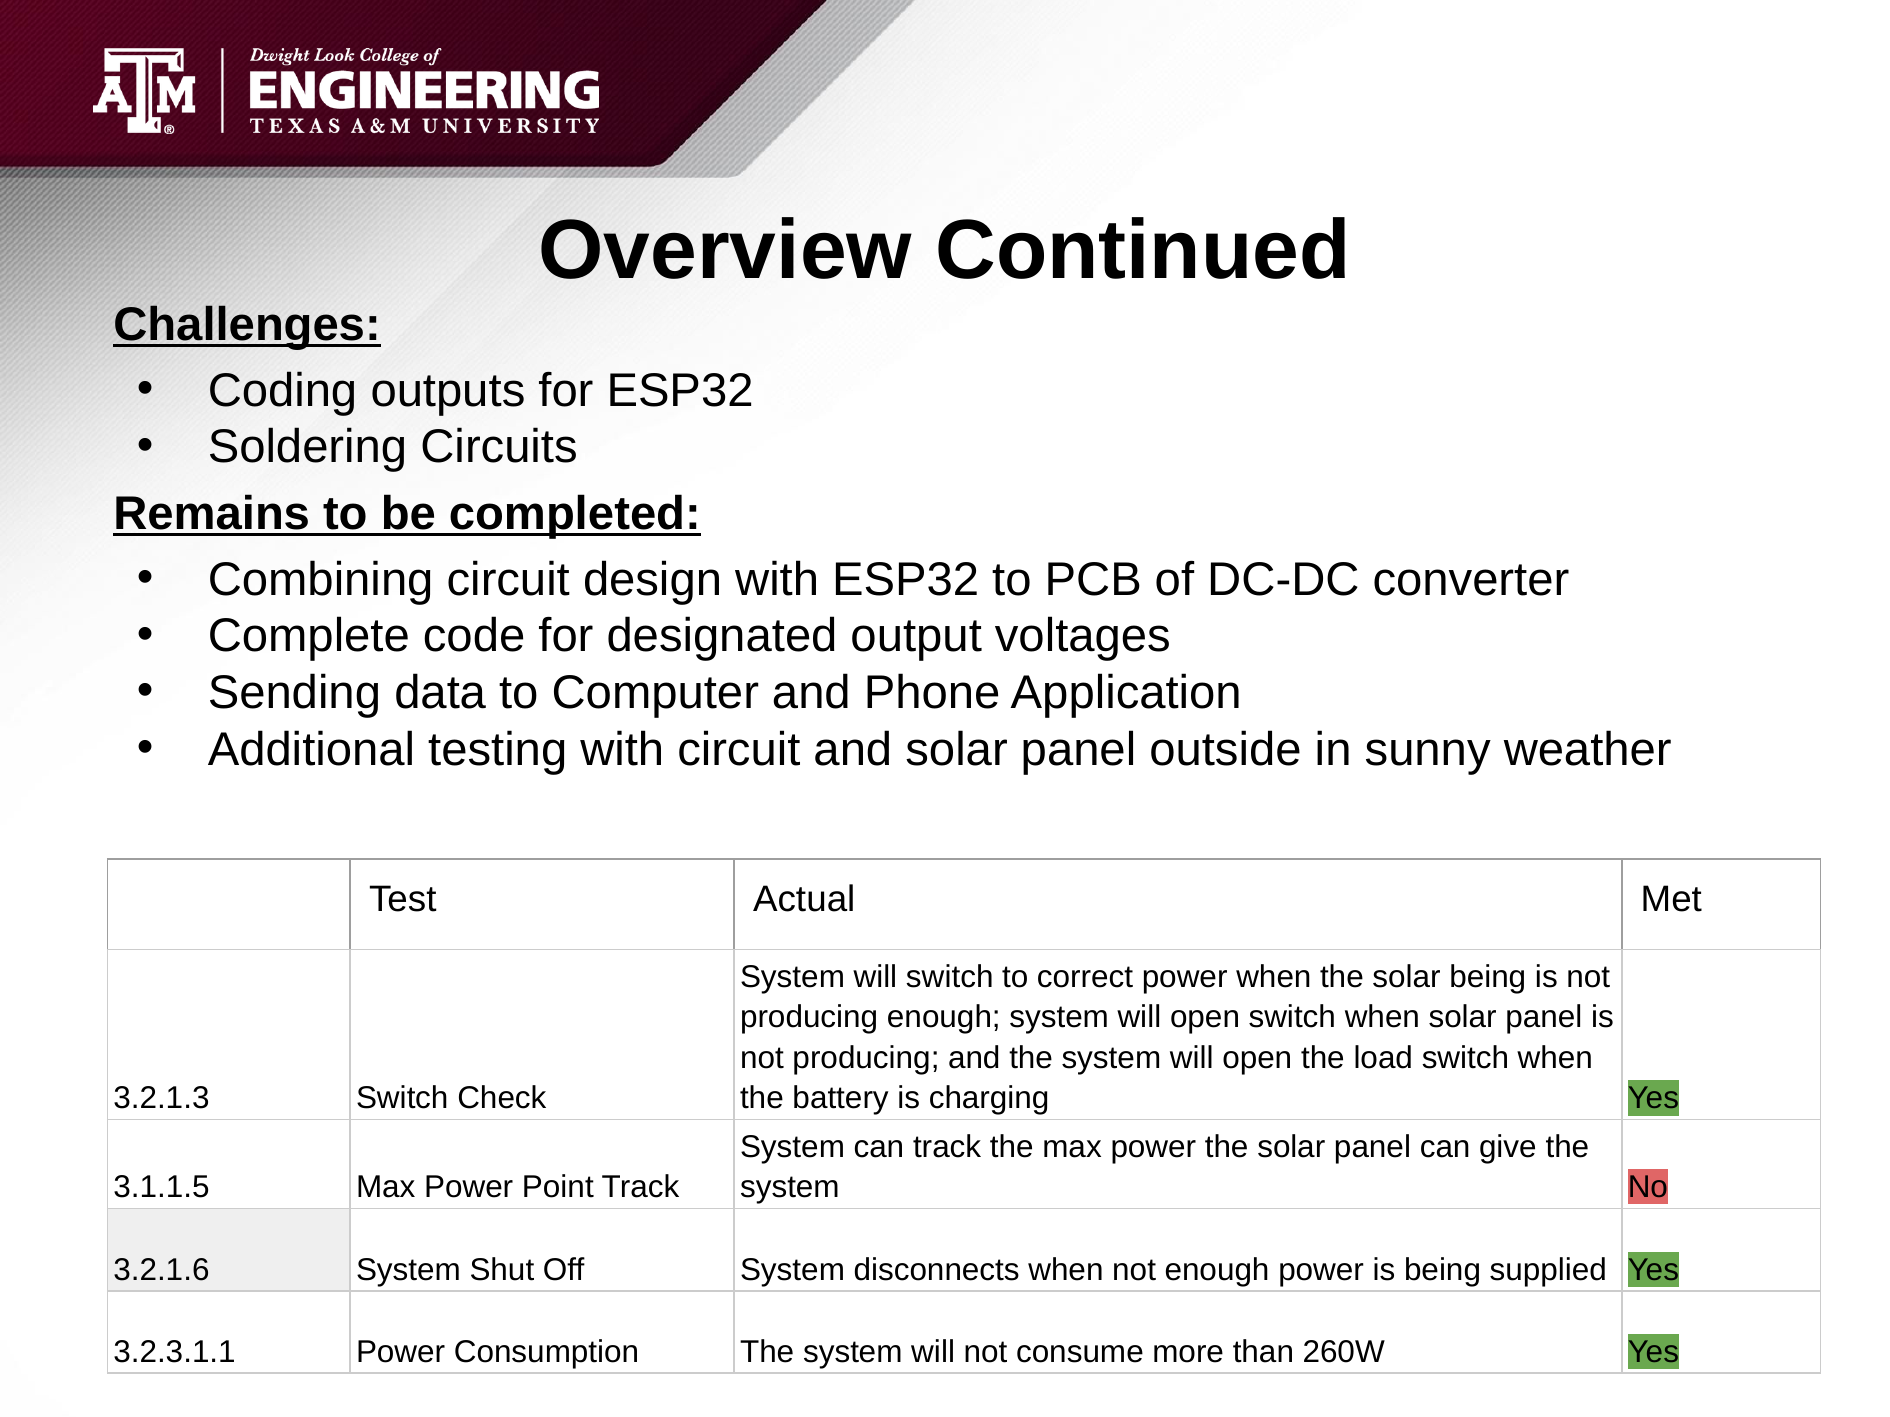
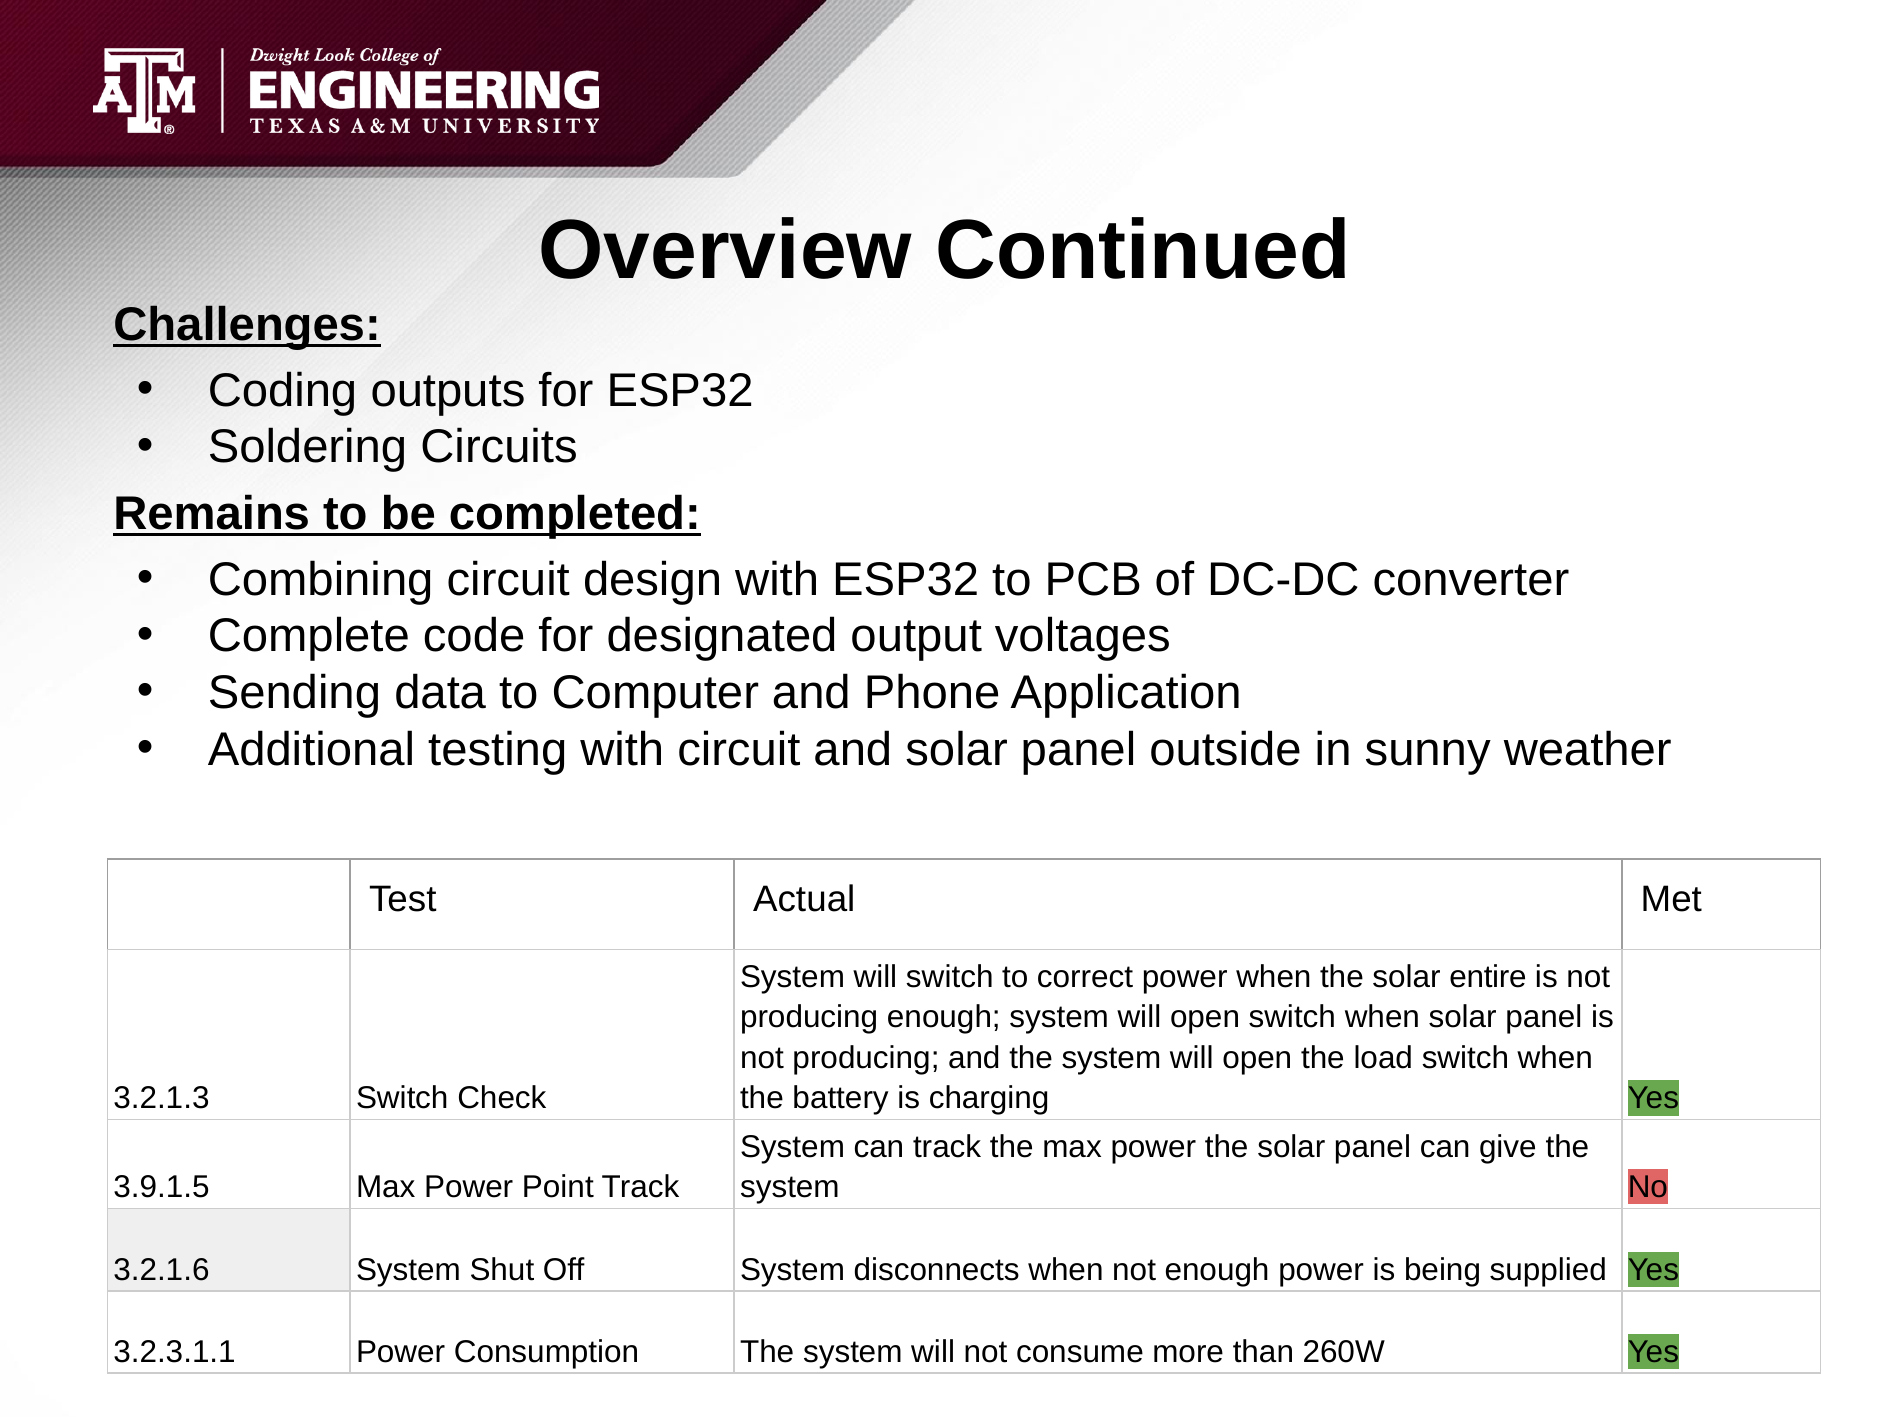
solar being: being -> entire
3.1.1.5: 3.1.1.5 -> 3.9.1.5
